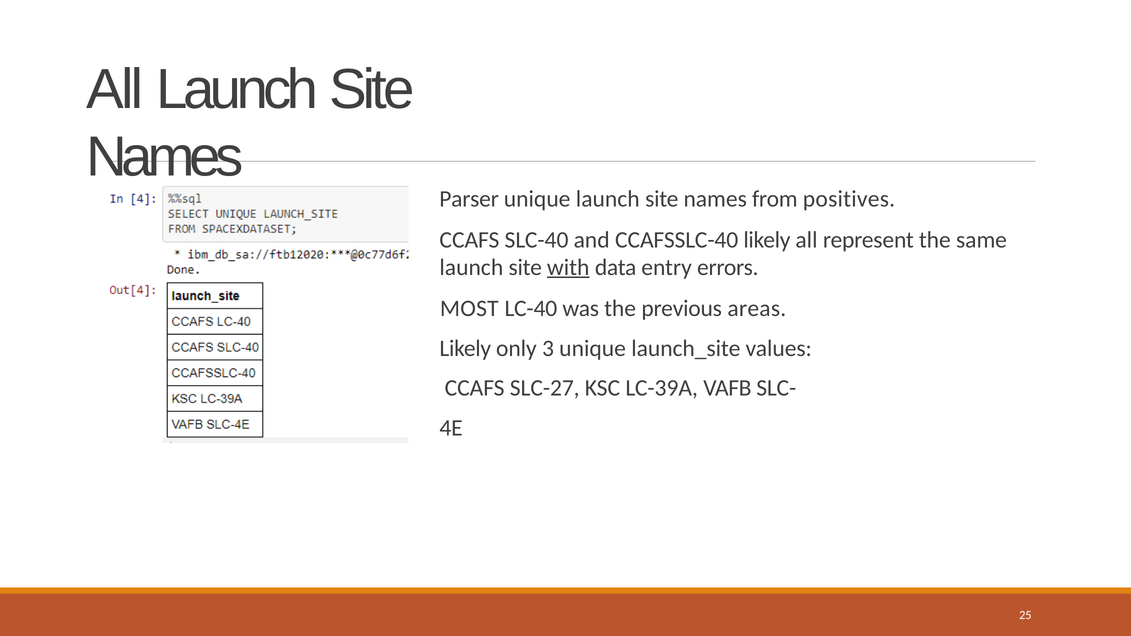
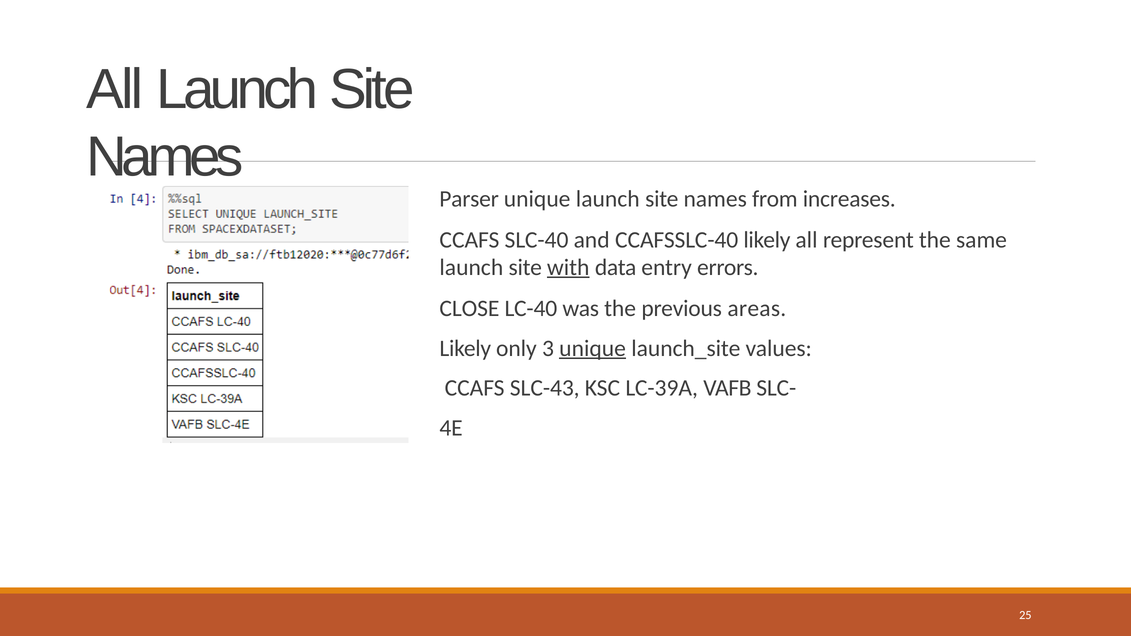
positives: positives -> increases
MOST: MOST -> CLOSE
unique at (593, 348) underline: none -> present
SLC-27: SLC-27 -> SLC-43
